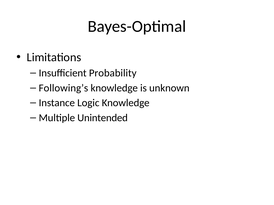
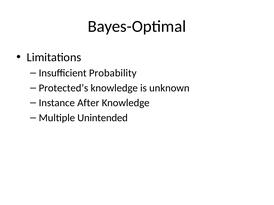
Following’s: Following’s -> Protected’s
Logic: Logic -> After
